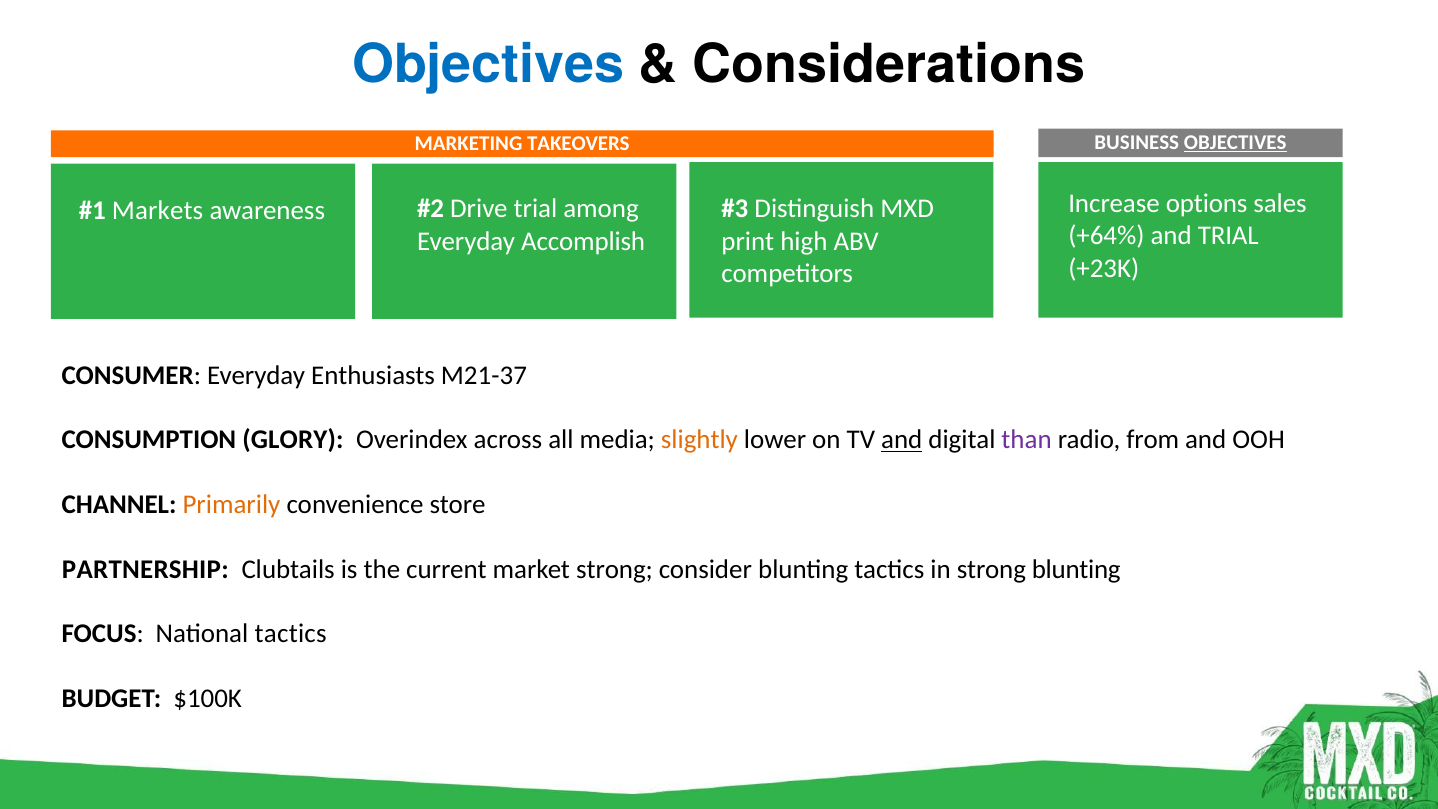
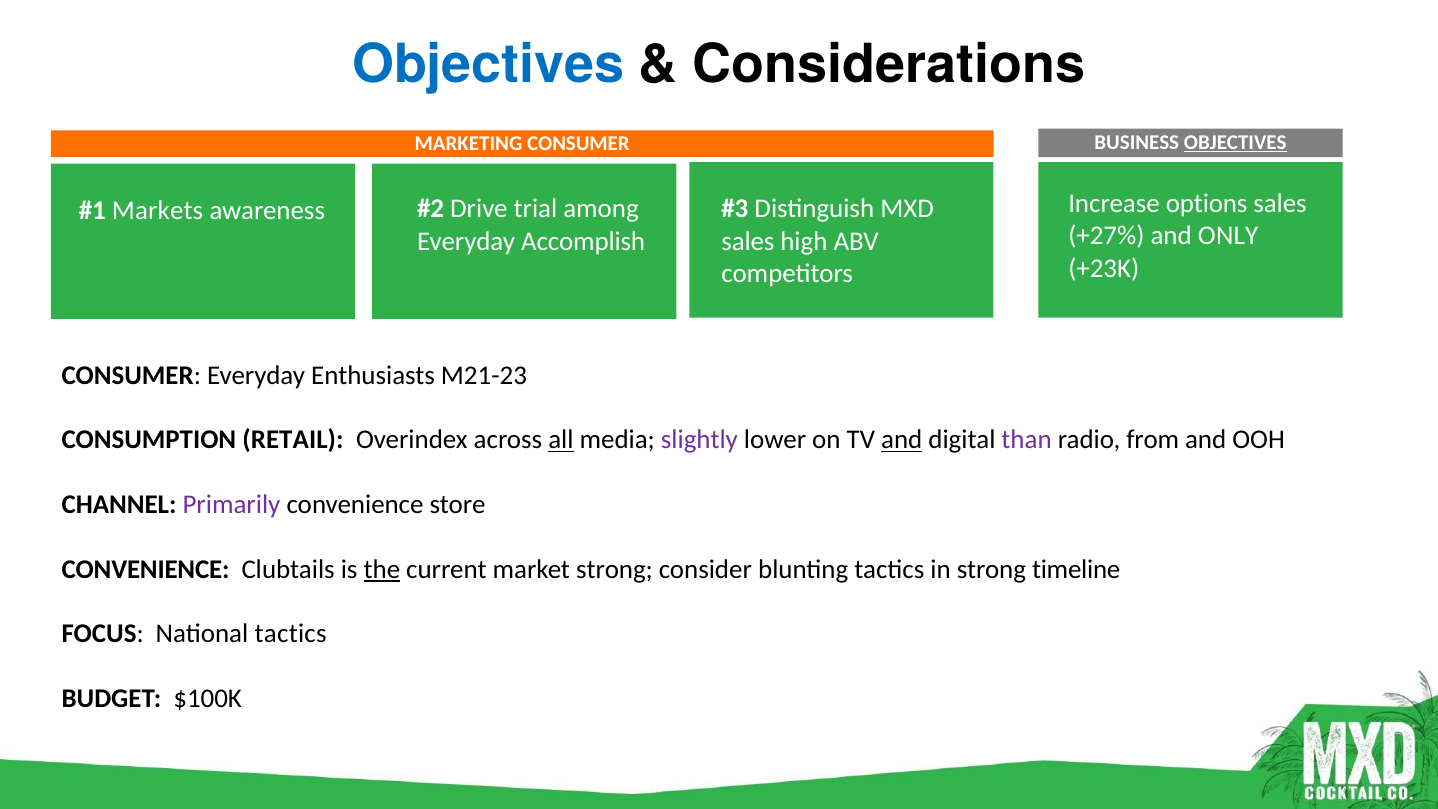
MARKETING TAKEOVERS: TAKEOVERS -> CONSUMER
+64%: +64% -> +27%
and TRIAL: TRIAL -> ONLY
print at (748, 241): print -> sales
M21-37: M21-37 -> M21-23
GLORY: GLORY -> RETAIL
all underline: none -> present
slightly colour: orange -> purple
Primarily colour: orange -> purple
PARTNERSHIP at (145, 569): PARTNERSHIP -> CONVENIENCE
the underline: none -> present
strong blunting: blunting -> timeline
